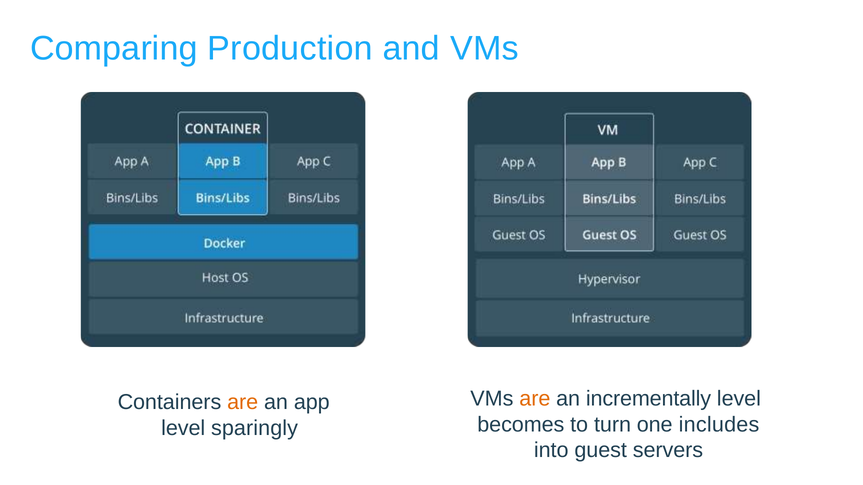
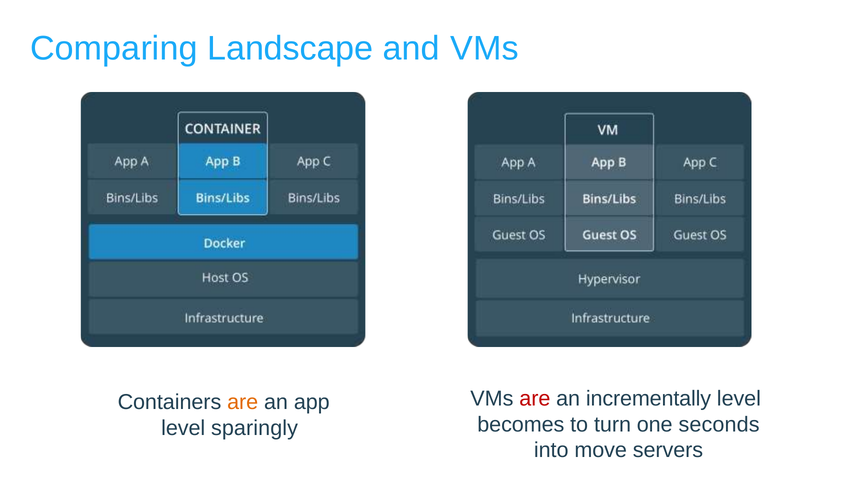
Production: Production -> Landscape
are at (535, 399) colour: orange -> red
includes: includes -> seconds
guest: guest -> move
